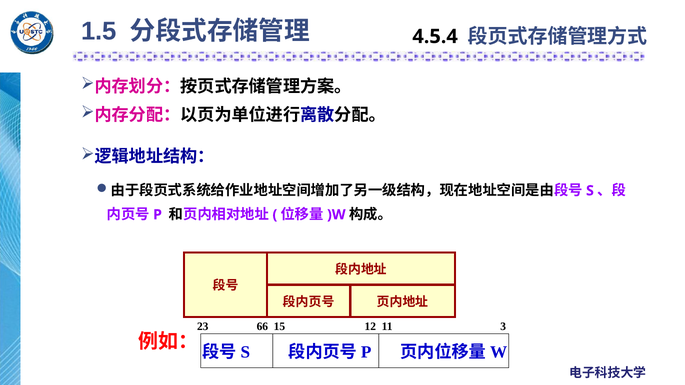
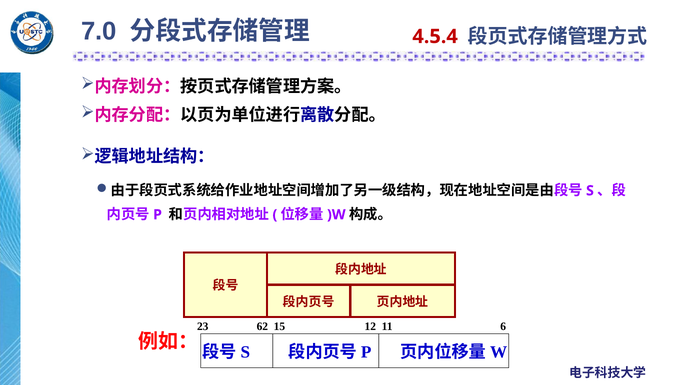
1.5: 1.5 -> 7.0
4.5.4 colour: black -> red
66: 66 -> 62
3: 3 -> 6
